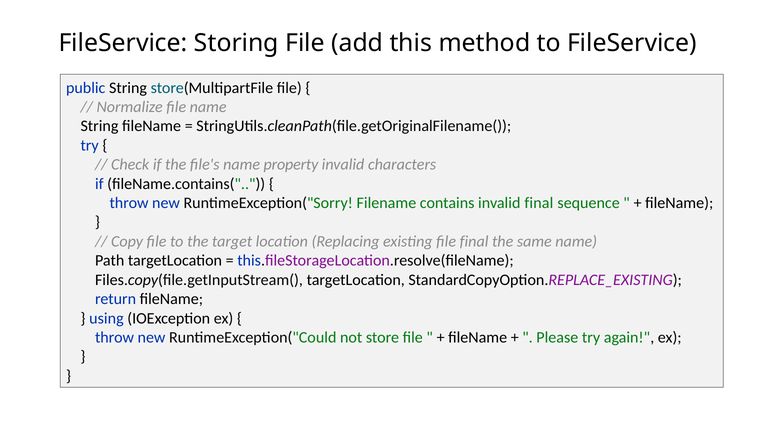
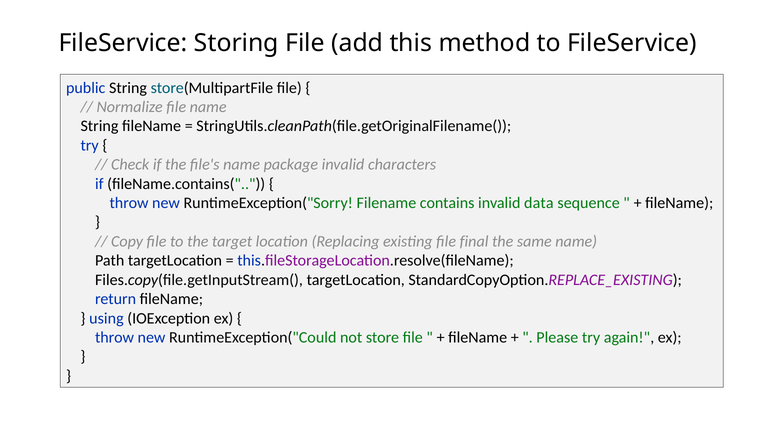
property: property -> package
invalid final: final -> data
